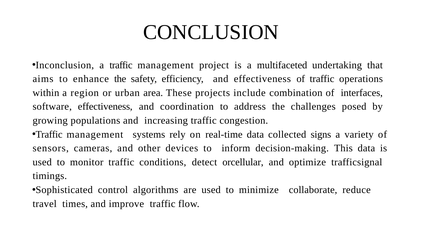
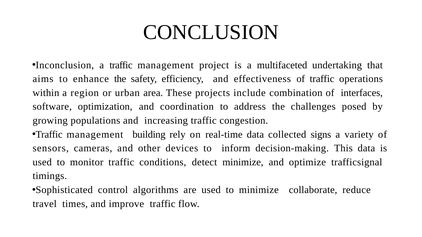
software effectiveness: effectiveness -> optimization
systems: systems -> building
detect orcellular: orcellular -> minimize
